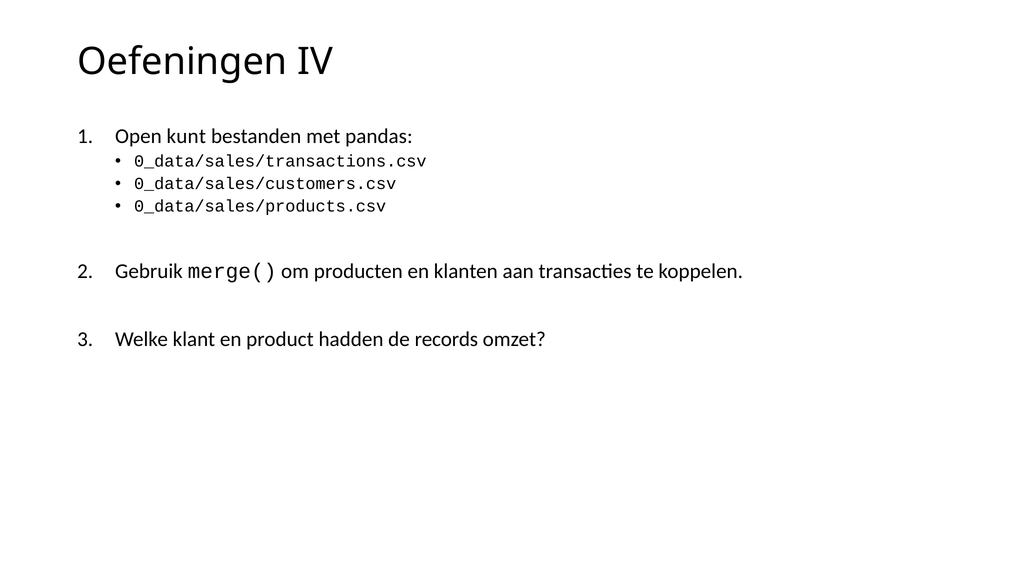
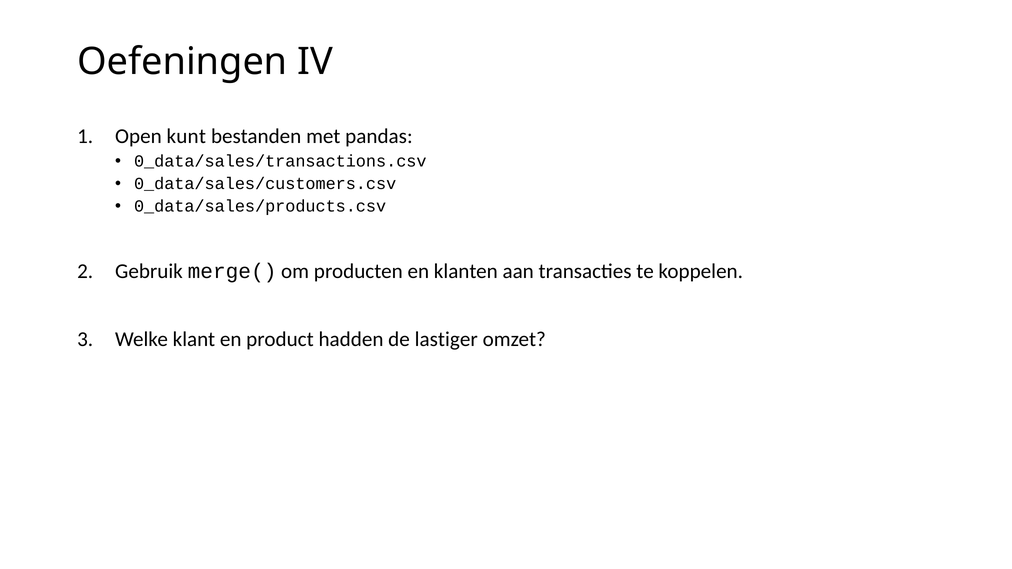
records: records -> lastiger
